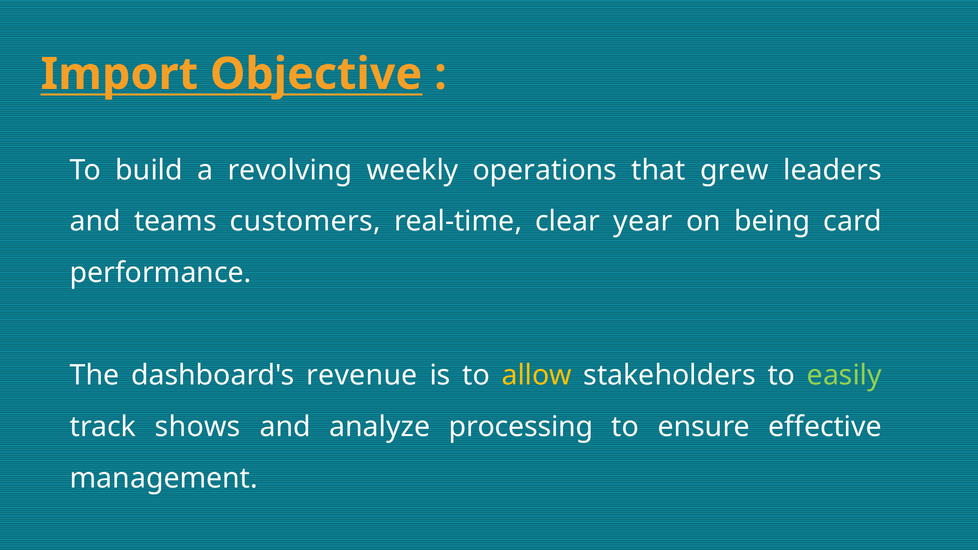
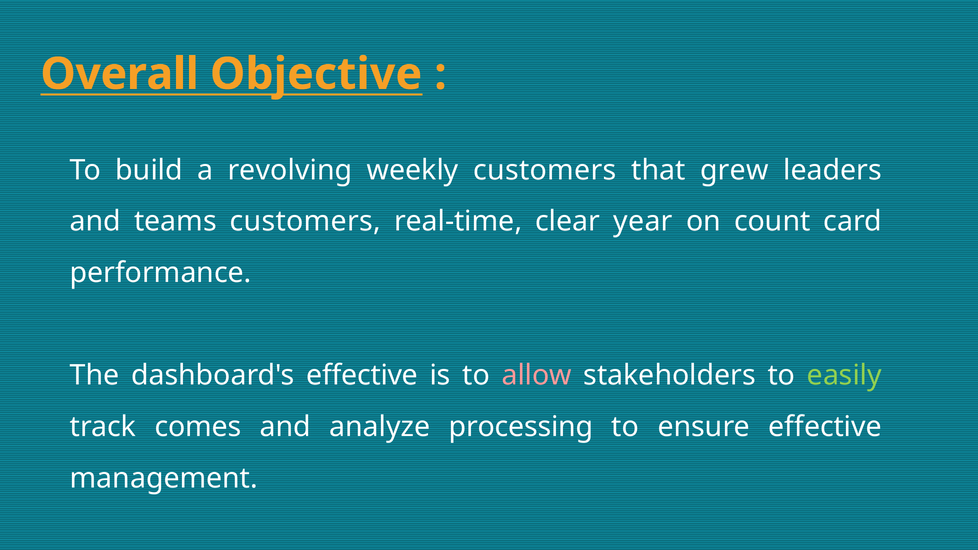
Import: Import -> Overall
weekly operations: operations -> customers
being: being -> count
dashboard's revenue: revenue -> effective
allow colour: yellow -> pink
shows: shows -> comes
